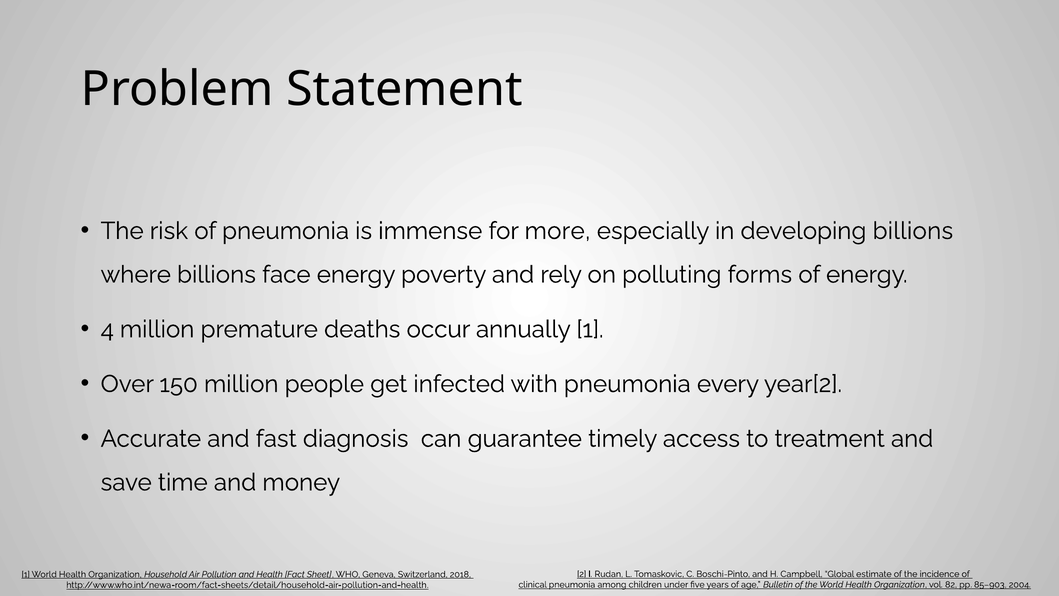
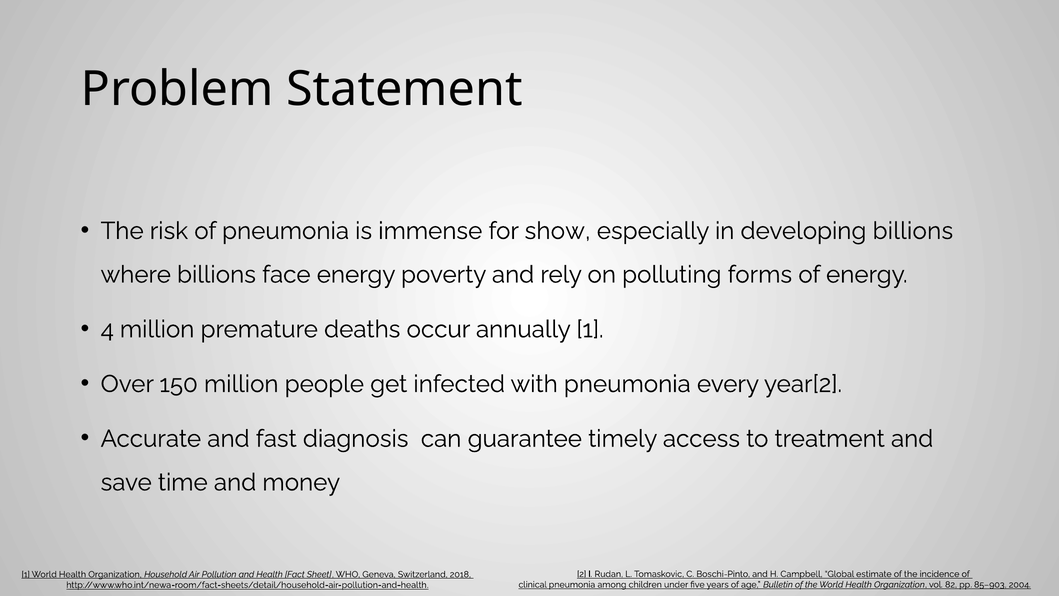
more: more -> show
